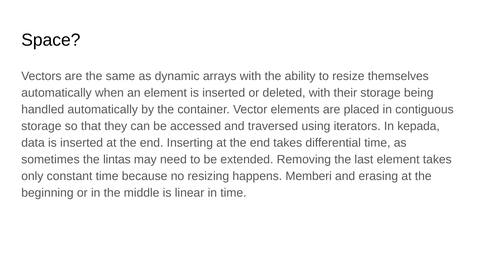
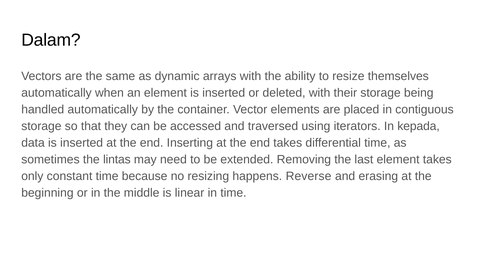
Space: Space -> Dalam
Memberi: Memberi -> Reverse
